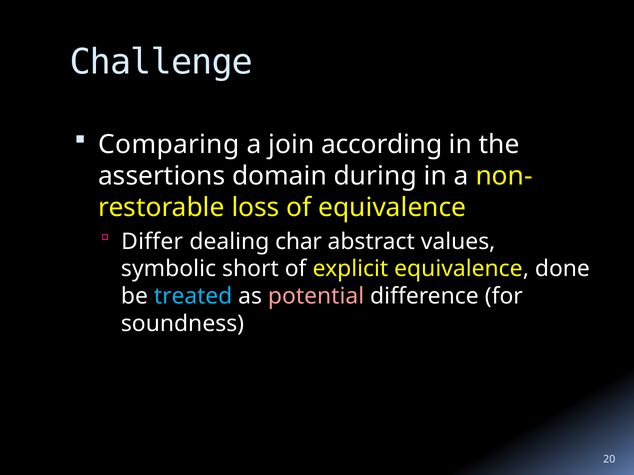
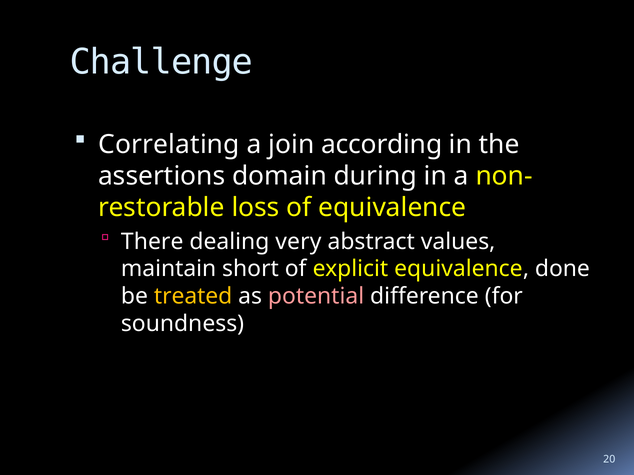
Comparing: Comparing -> Correlating
Differ: Differ -> There
char: char -> very
symbolic: symbolic -> maintain
treated colour: light blue -> yellow
